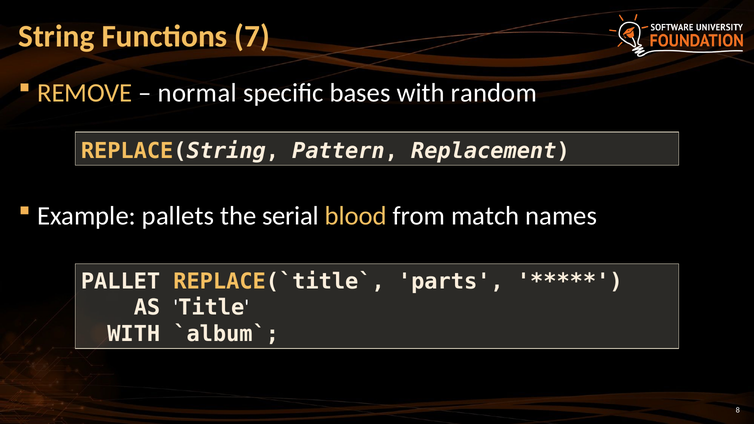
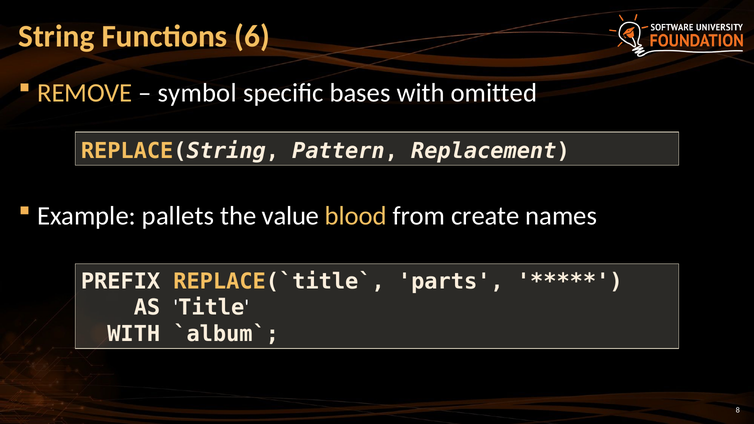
7: 7 -> 6
normal: normal -> symbol
random: random -> omitted
serial: serial -> value
match: match -> create
PALLET: PALLET -> PREFIX
